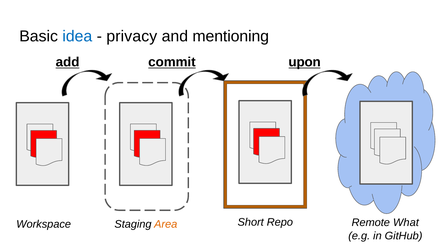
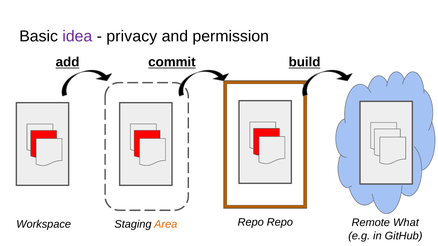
idea colour: blue -> purple
mentioning: mentioning -> permission
upon: upon -> build
Short at (251, 223): Short -> Repo
